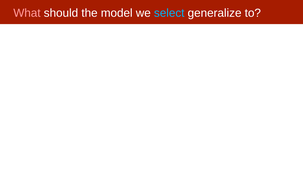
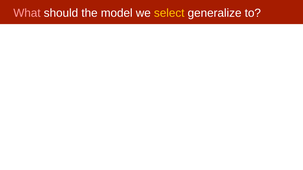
select colour: light blue -> yellow
